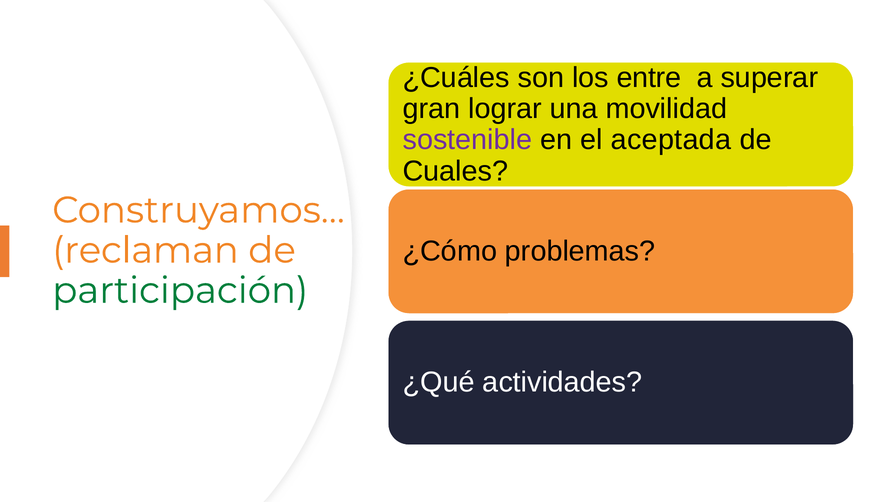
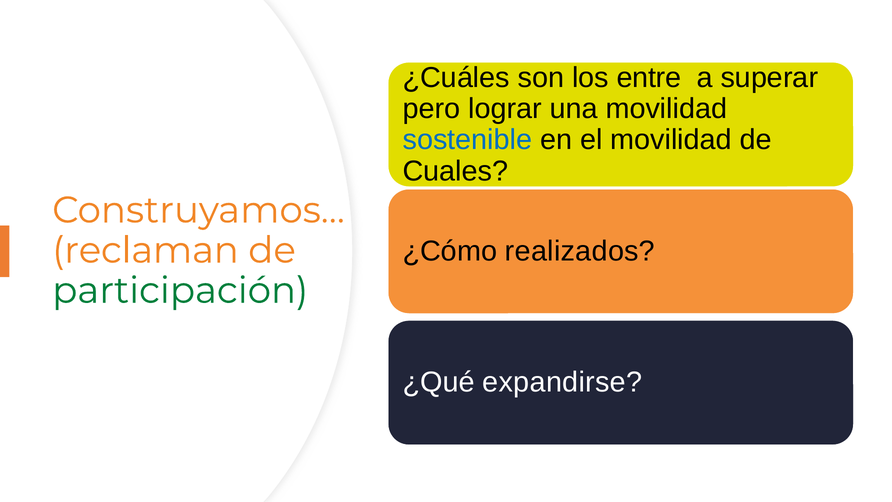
gran: gran -> pero
sostenible colour: purple -> blue
el aceptada: aceptada -> movilidad
problemas: problemas -> realizados
actividades: actividades -> expandirse
